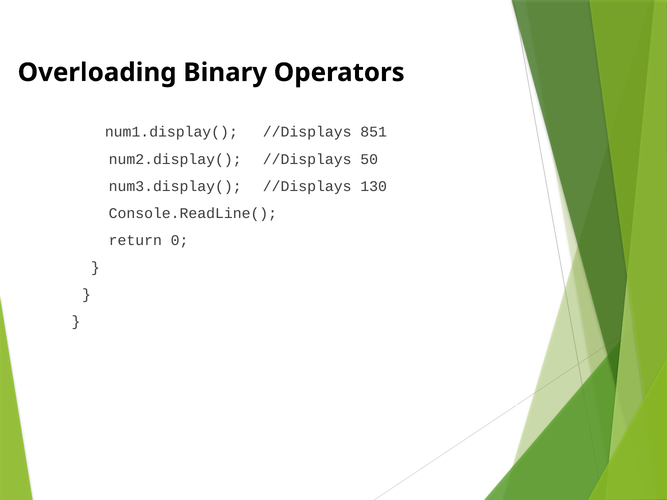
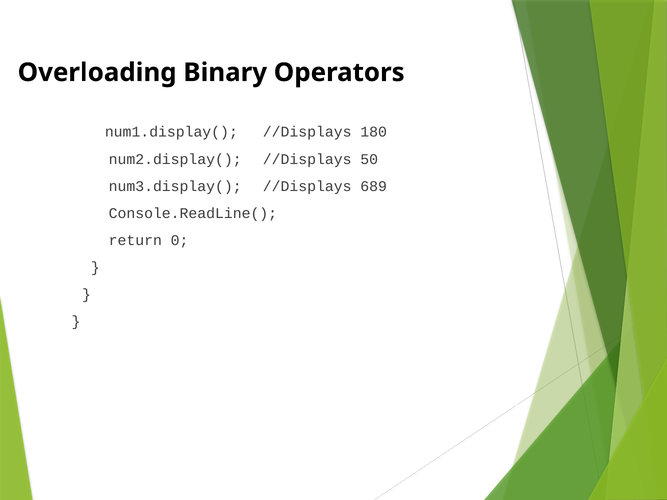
851: 851 -> 180
130: 130 -> 689
